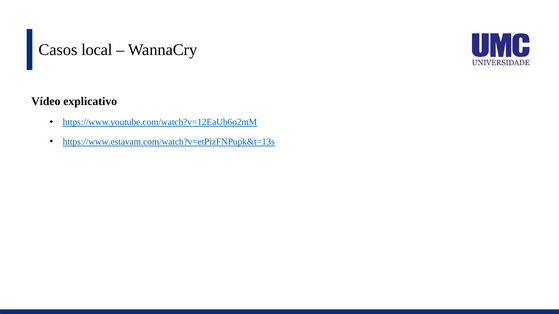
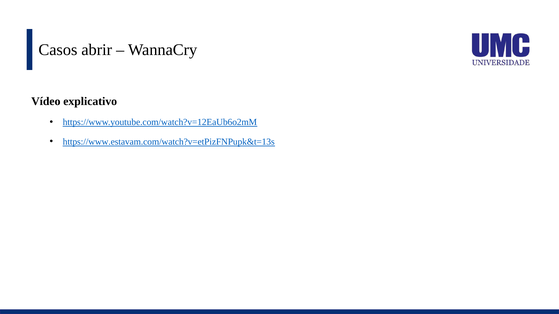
local: local -> abrir
